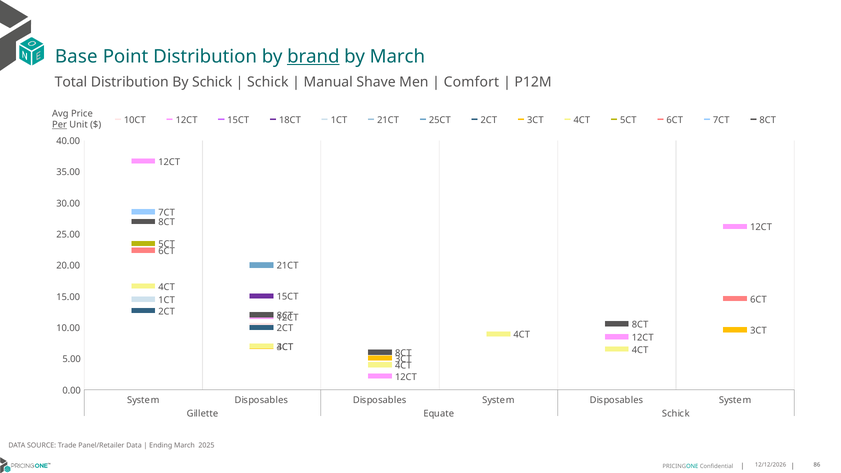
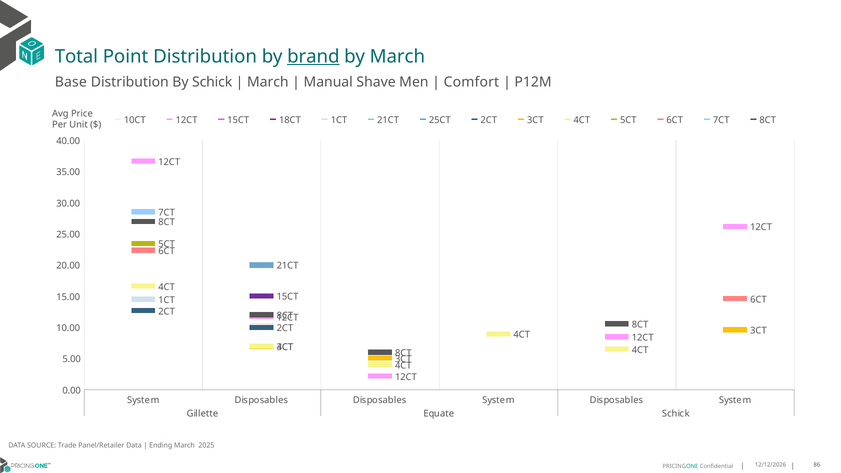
Base: Base -> Total
Total: Total -> Base
Schick at (268, 82): Schick -> March
Per underline: present -> none
